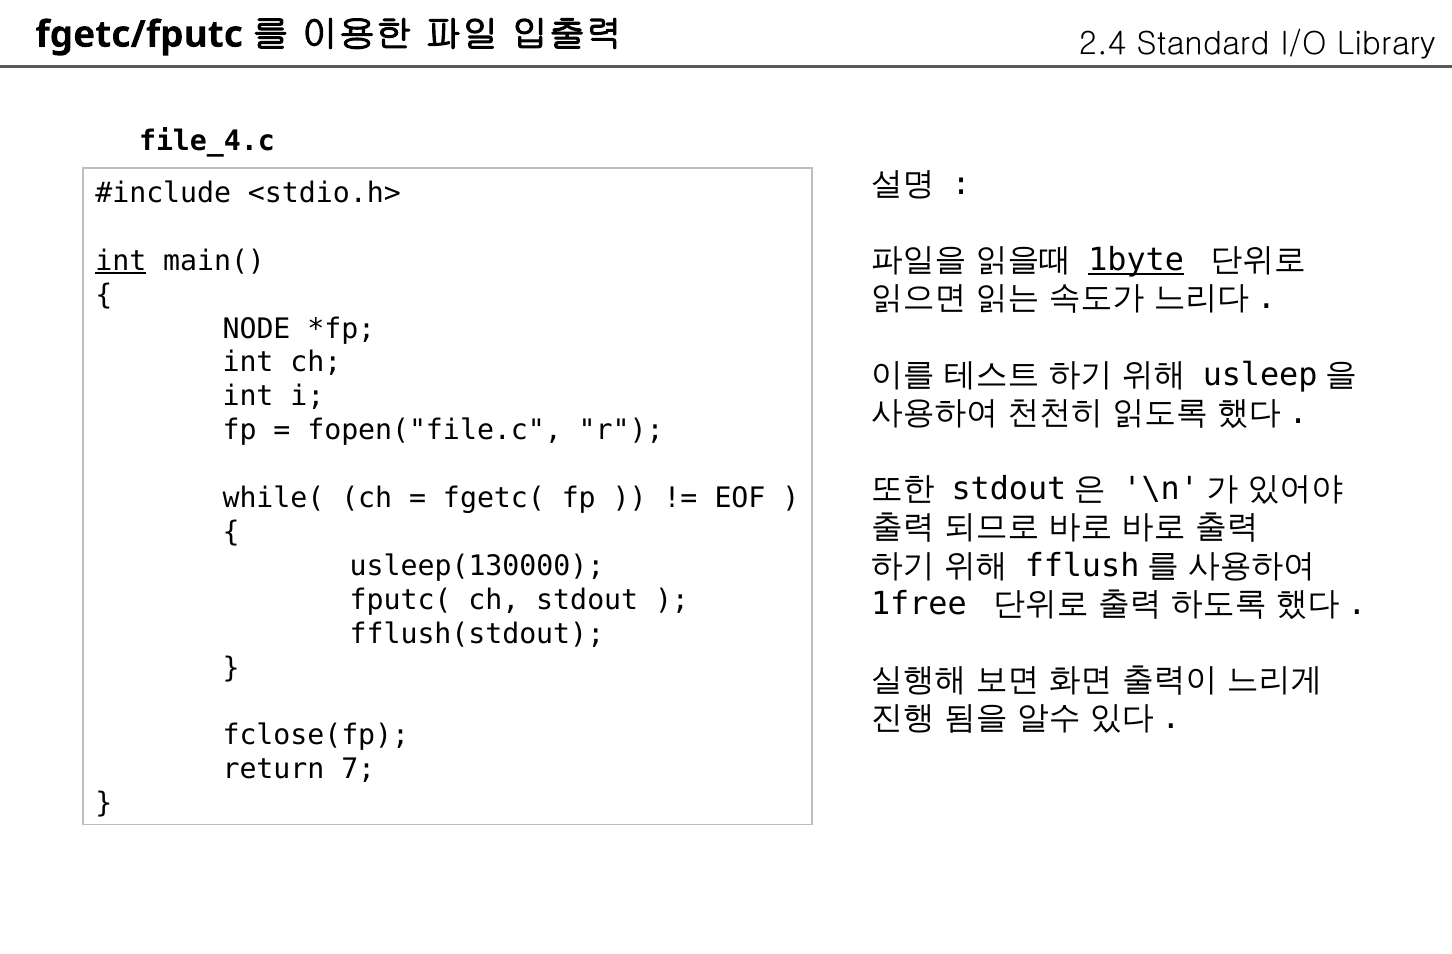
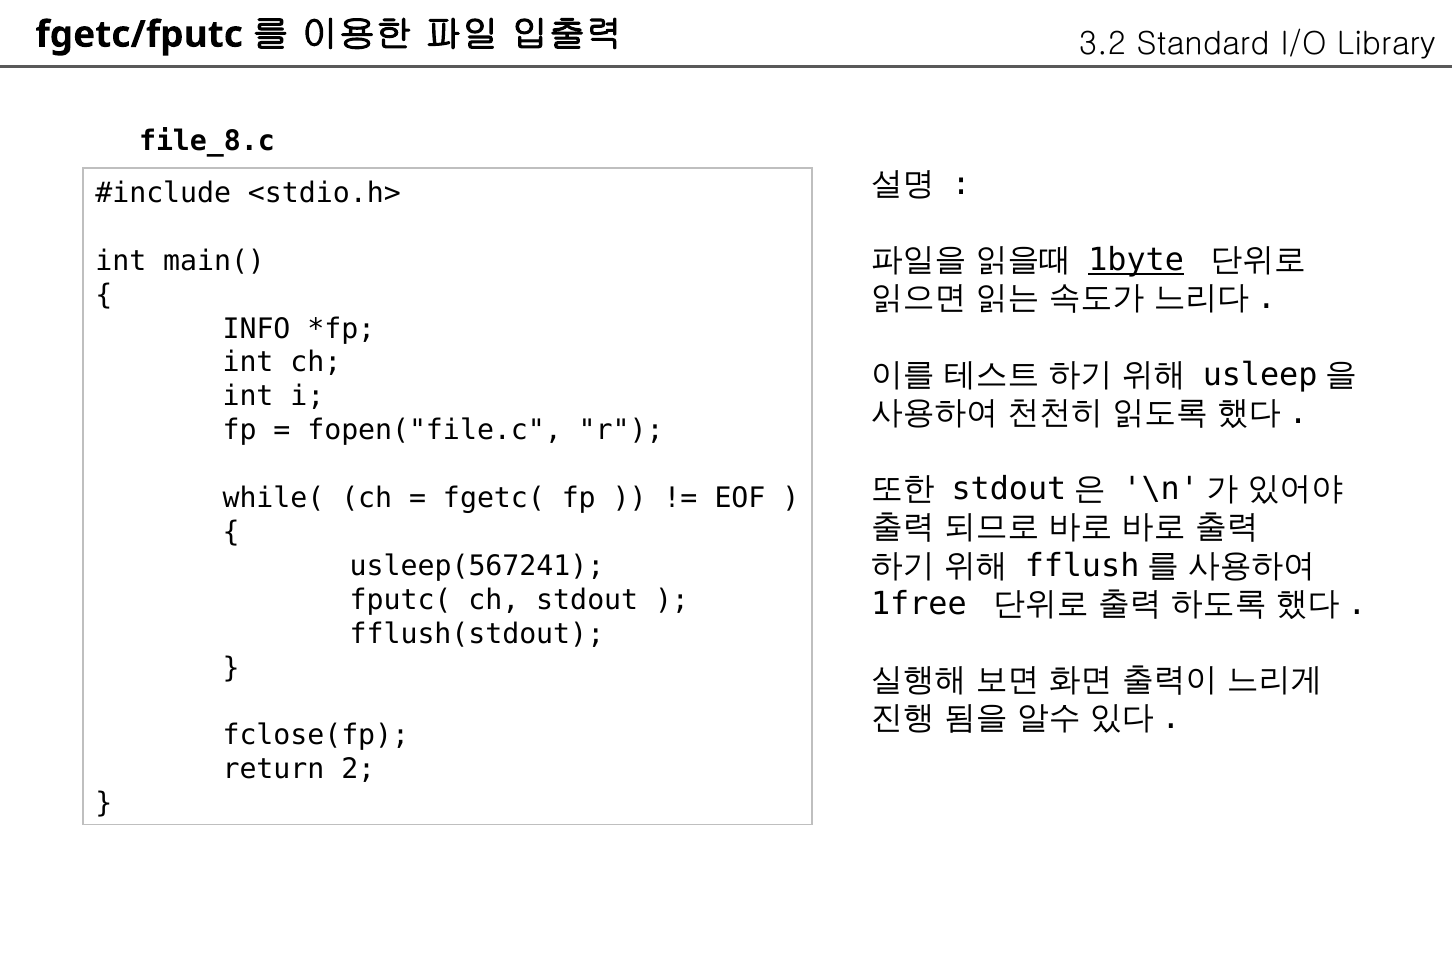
2.4: 2.4 -> 3.2
file_4.c: file_4.c -> file_8.c
int at (121, 261) underline: present -> none
NODE: NODE -> INFO
usleep(130000: usleep(130000 -> usleep(567241
7: 7 -> 2
